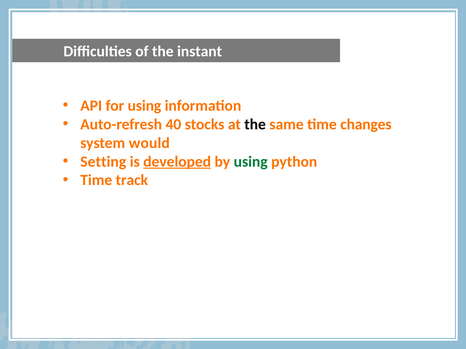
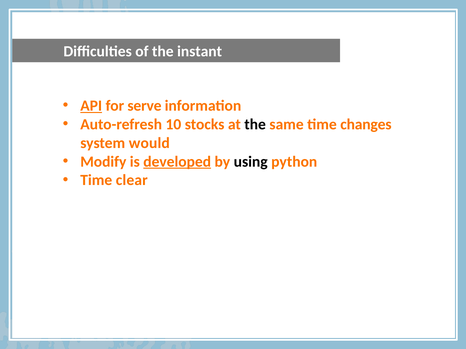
API underline: none -> present
for using: using -> serve
40: 40 -> 10
Setting: Setting -> Modify
using at (251, 162) colour: green -> black
track: track -> clear
